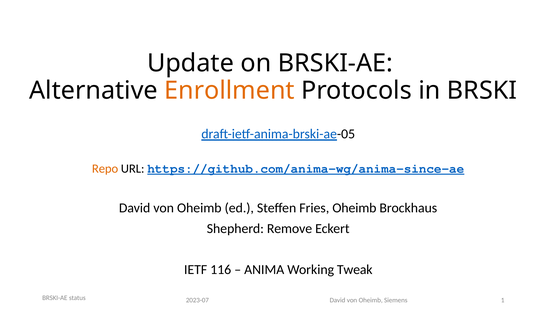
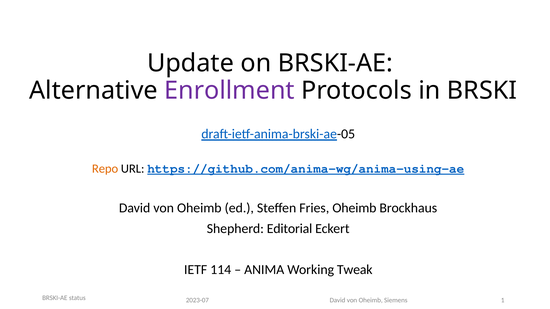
Enrollment colour: orange -> purple
https://github.com/anima-wg/anima-since-ae: https://github.com/anima-wg/anima-since-ae -> https://github.com/anima-wg/anima-using-ae
Remove: Remove -> Editorial
116: 116 -> 114
